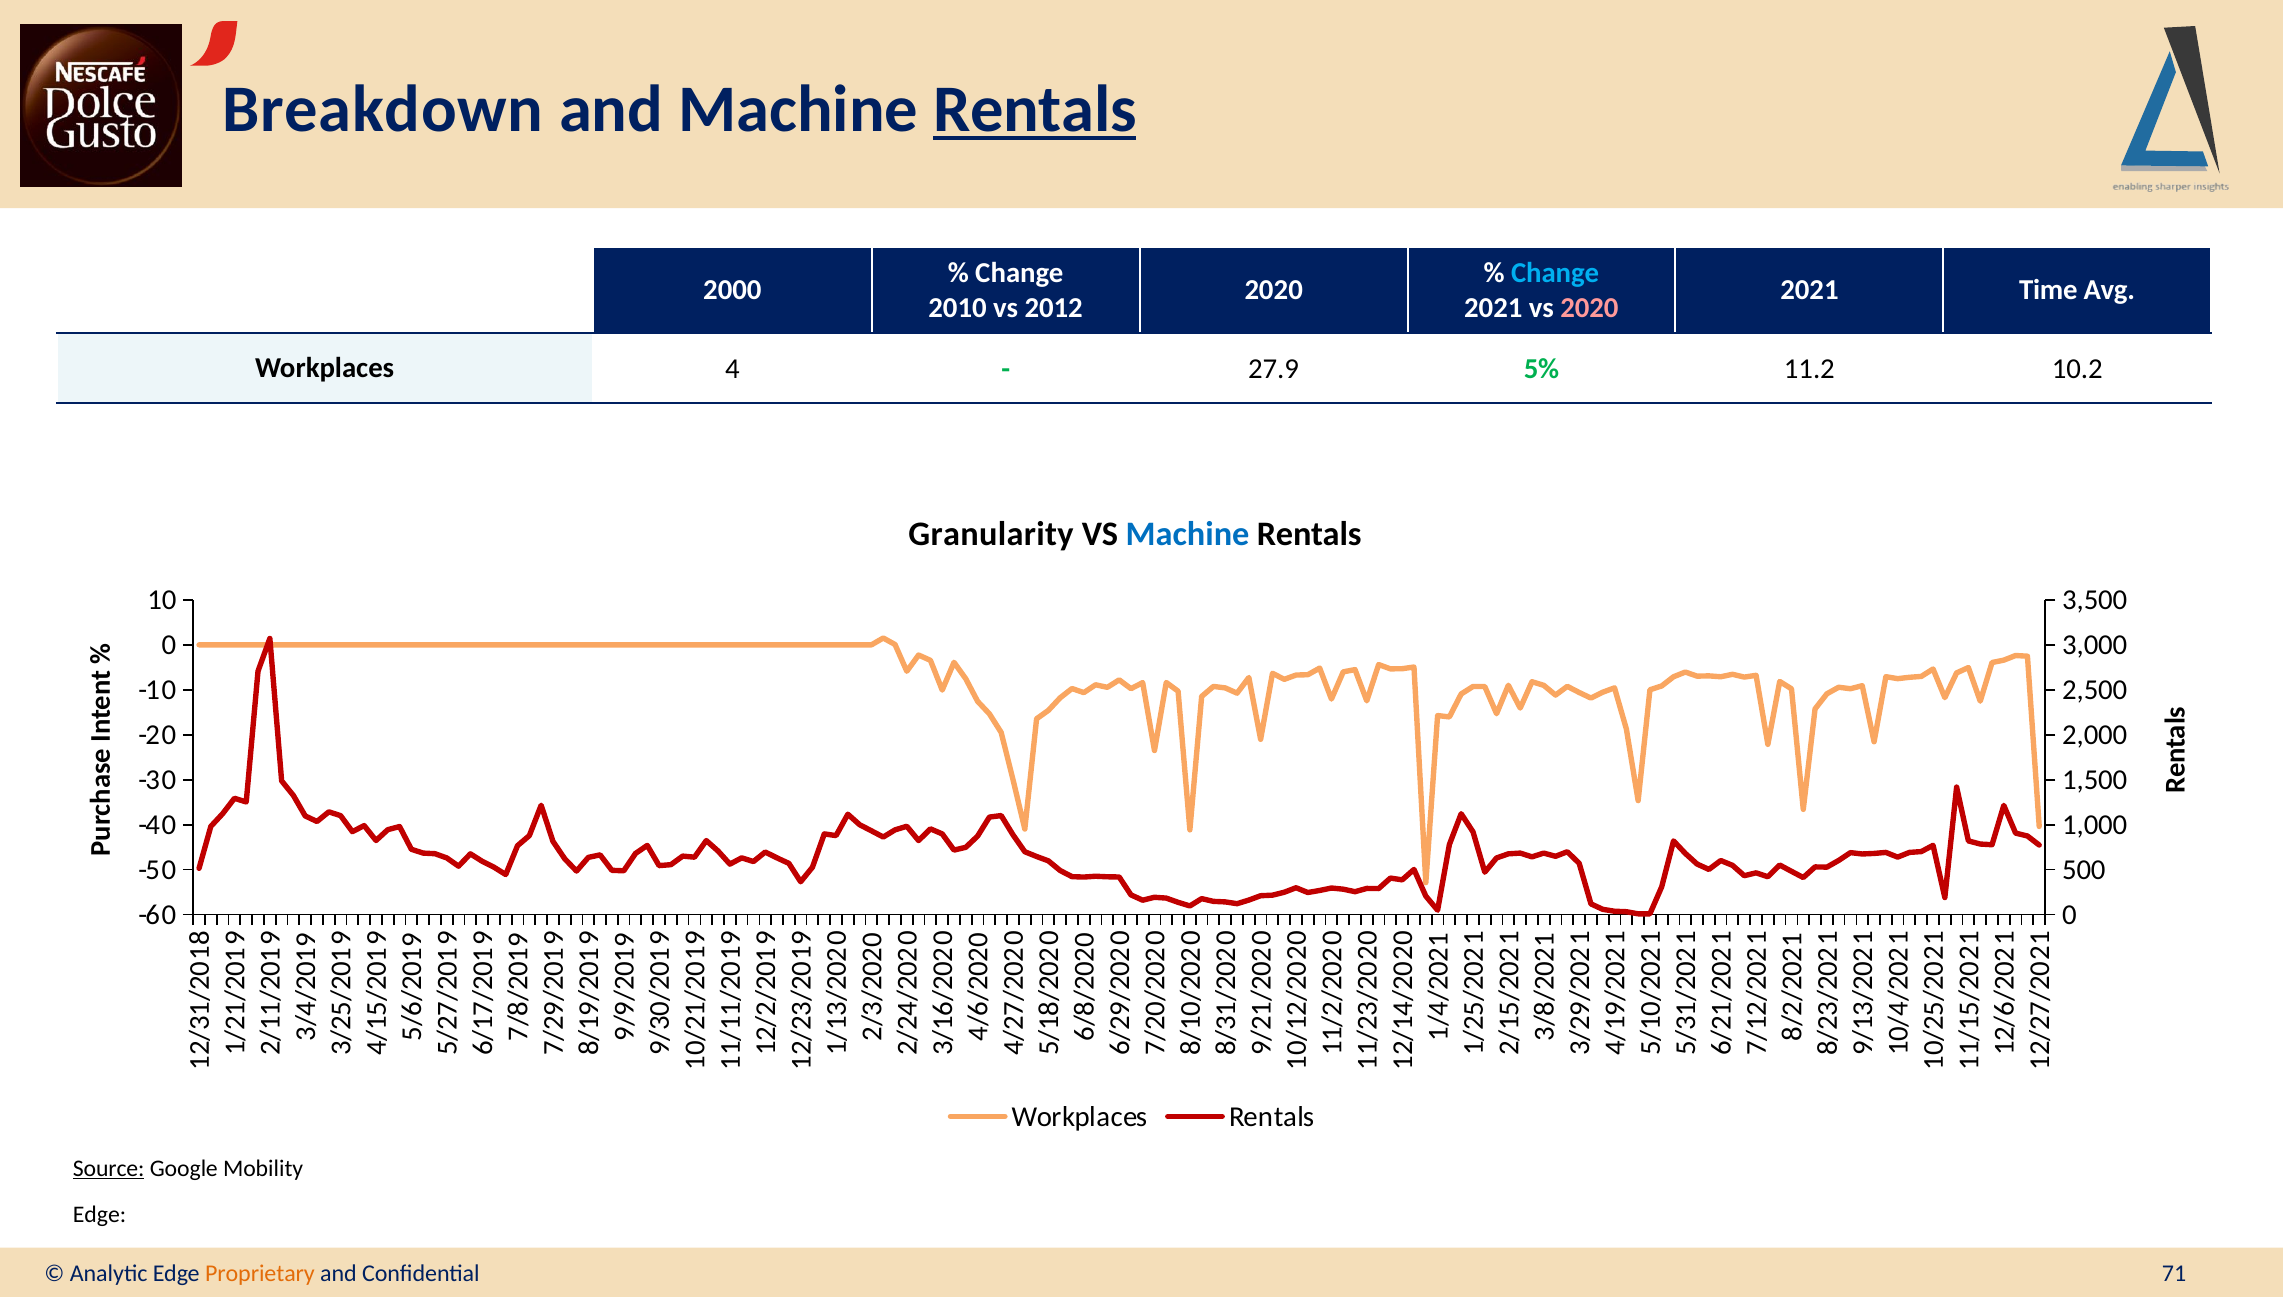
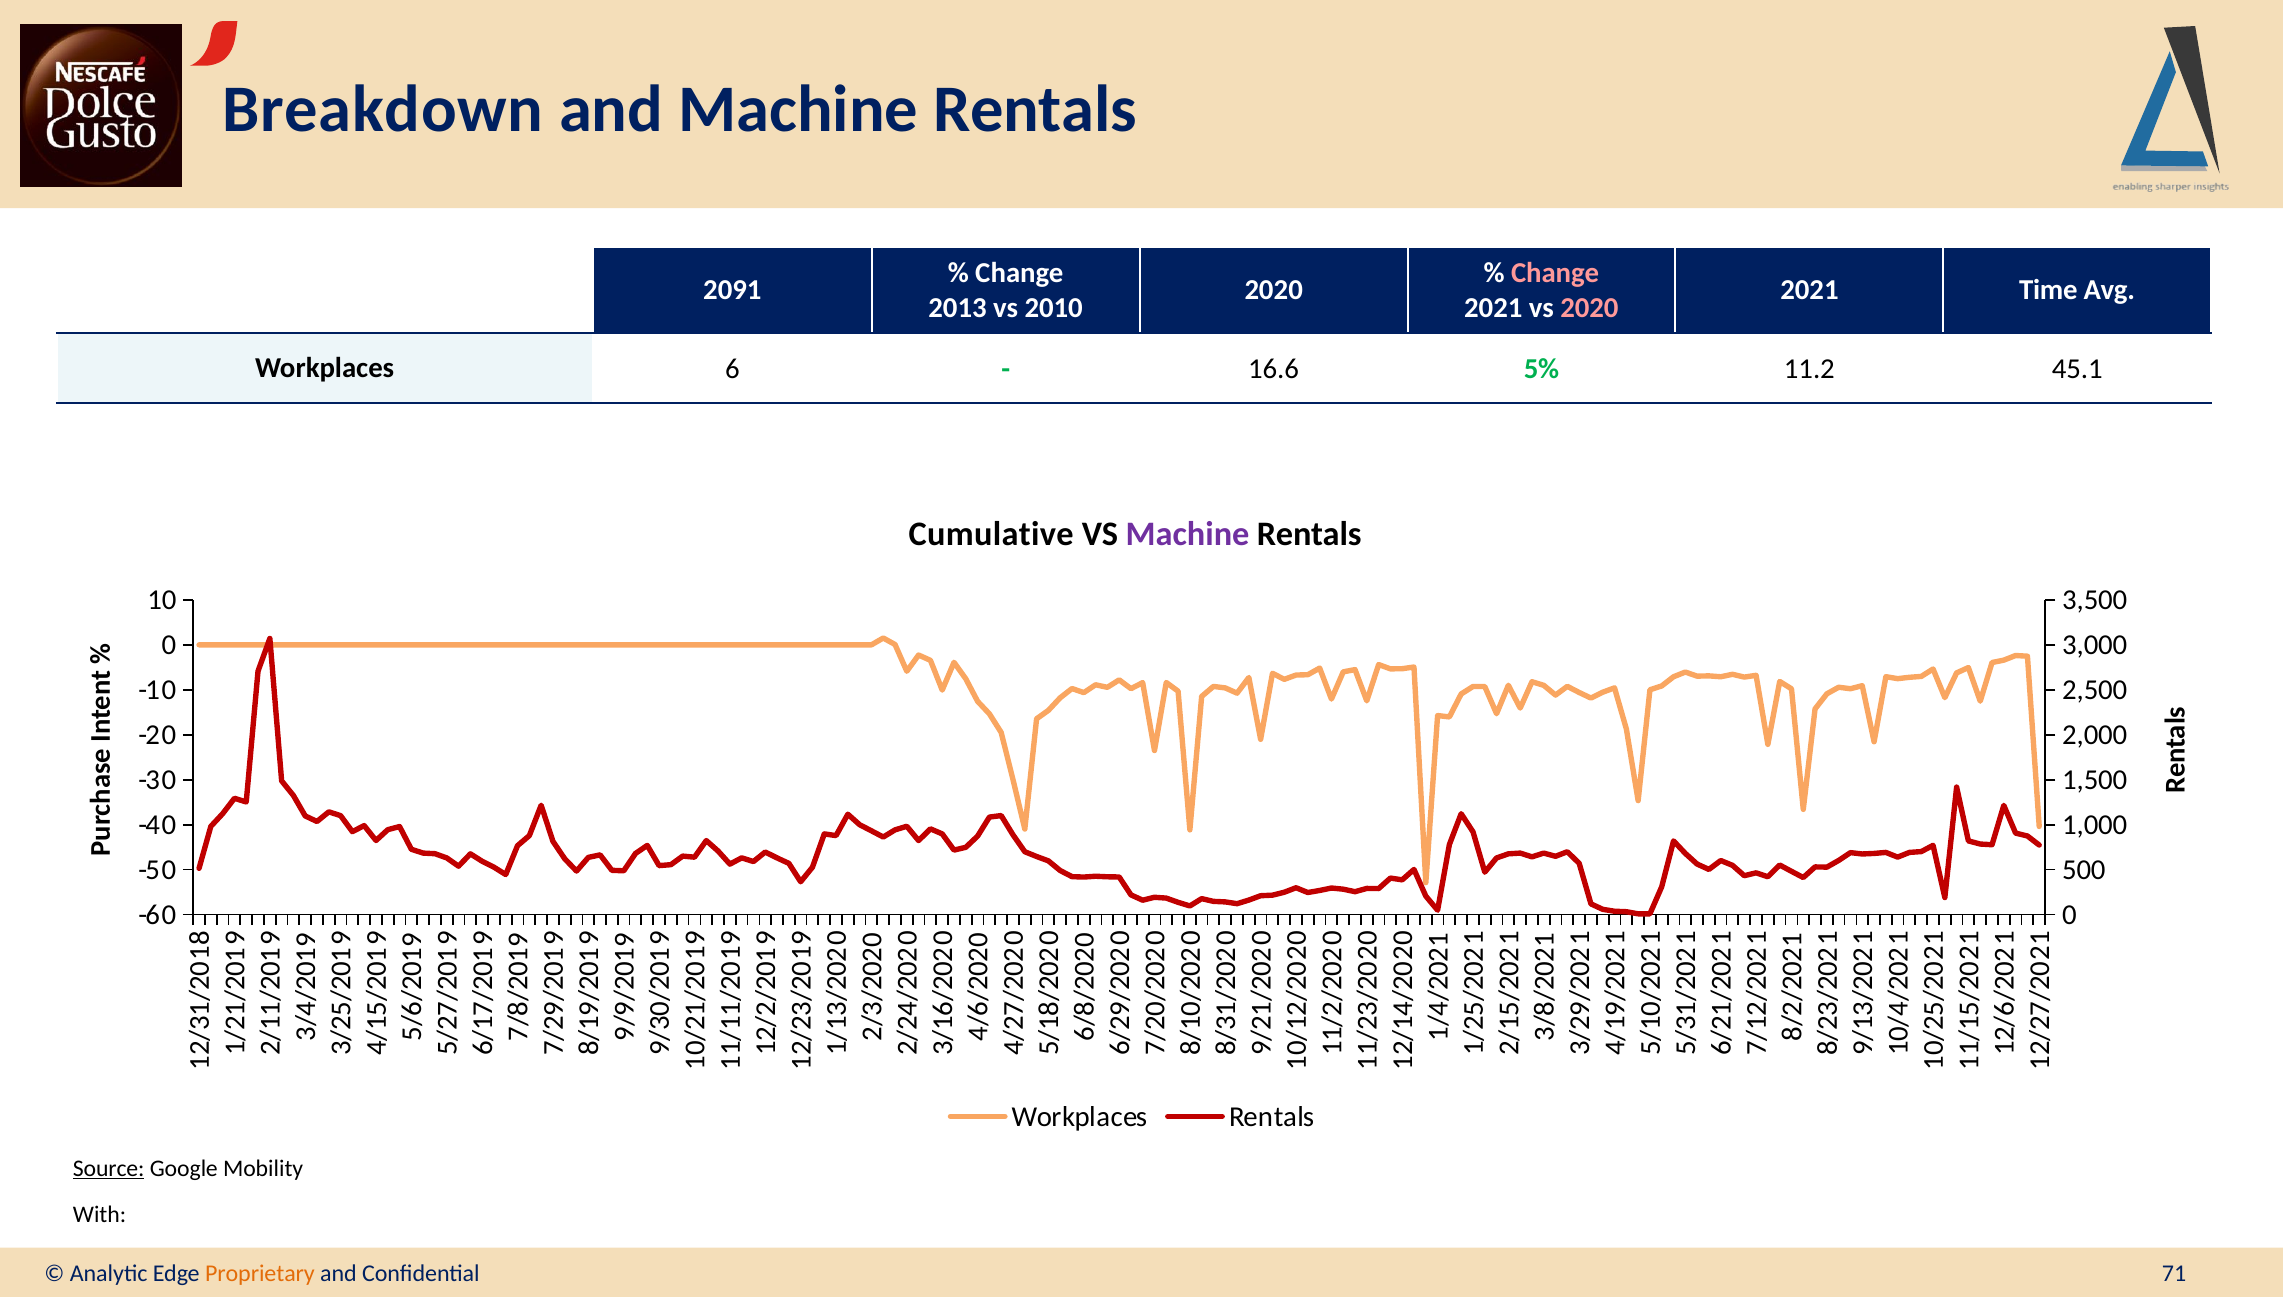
Rentals at (1035, 110) underline: present -> none
Change at (1555, 273) colour: light blue -> pink
2000: 2000 -> 2091
2010: 2010 -> 2013
2012: 2012 -> 2010
Workplaces 4: 4 -> 6
27.9: 27.9 -> 16.6
10.2: 10.2 -> 45.1
Granularity: Granularity -> Cumulative
Machine at (1188, 535) colour: blue -> purple
Edge at (100, 1215): Edge -> With
